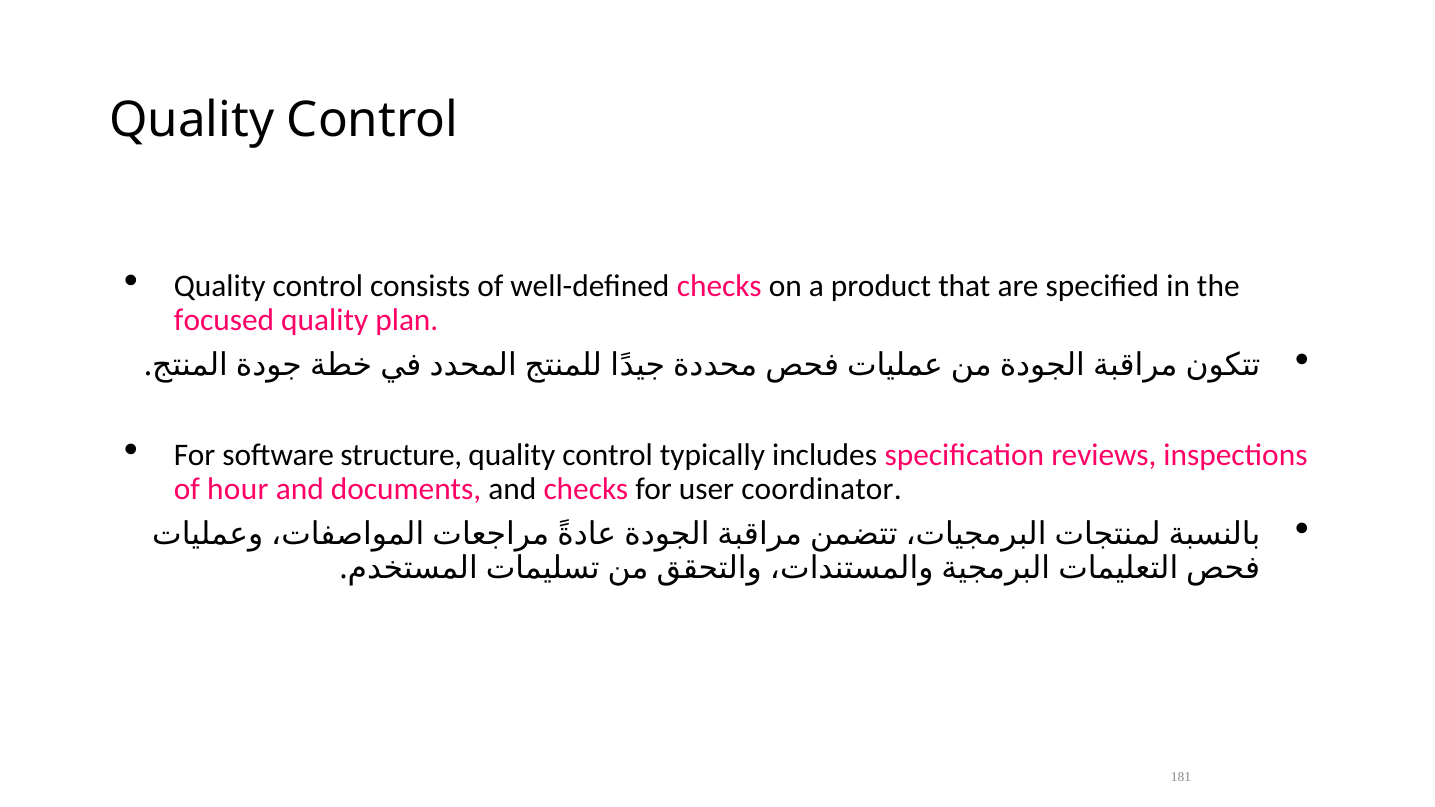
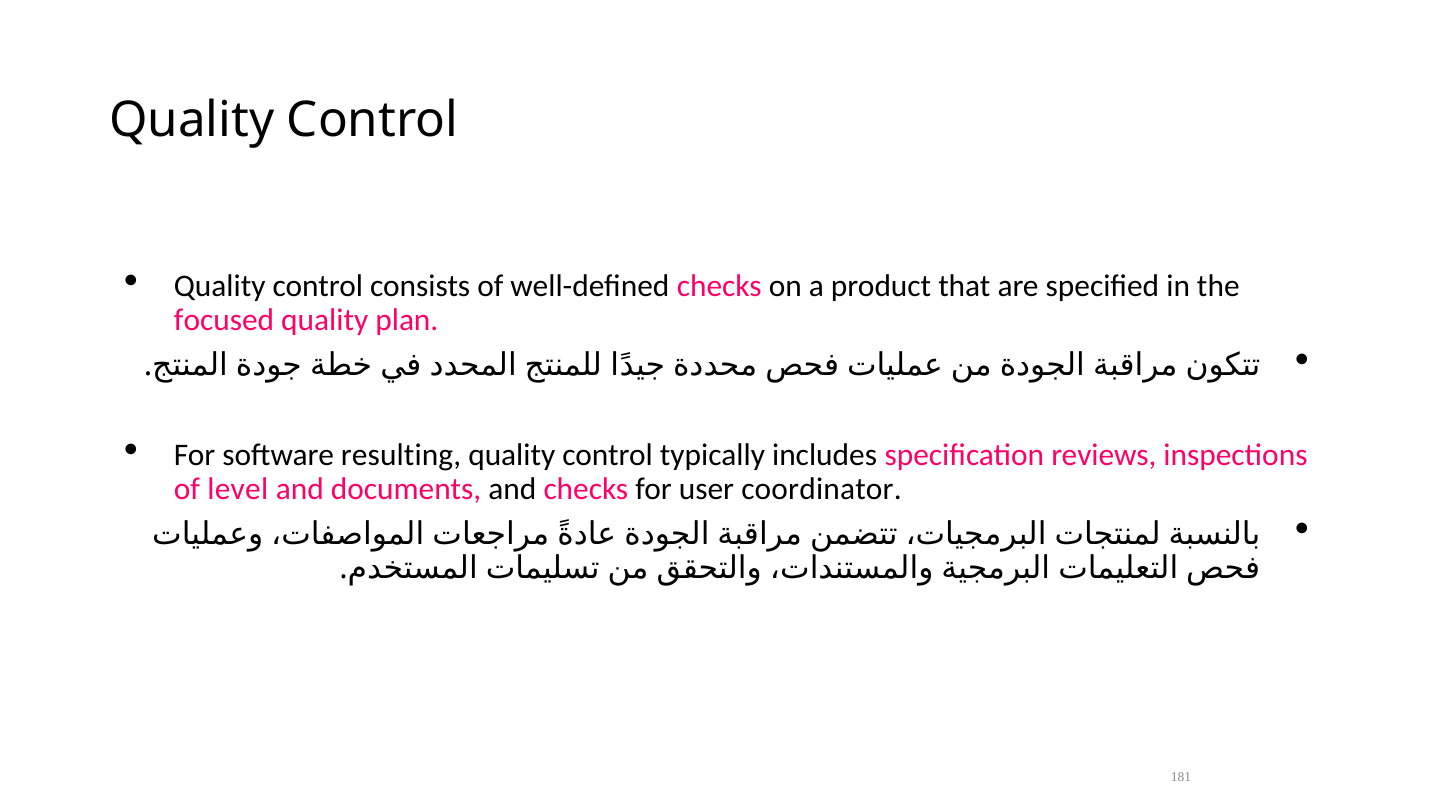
structure: structure -> resulting
hour: hour -> level
